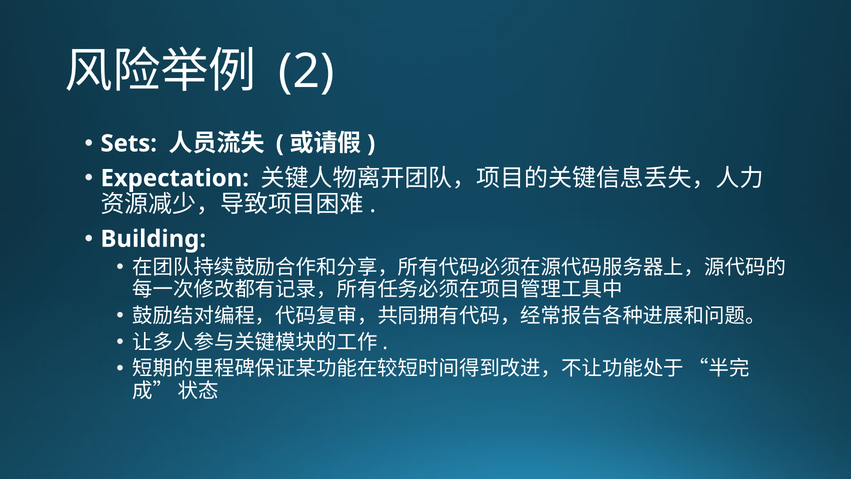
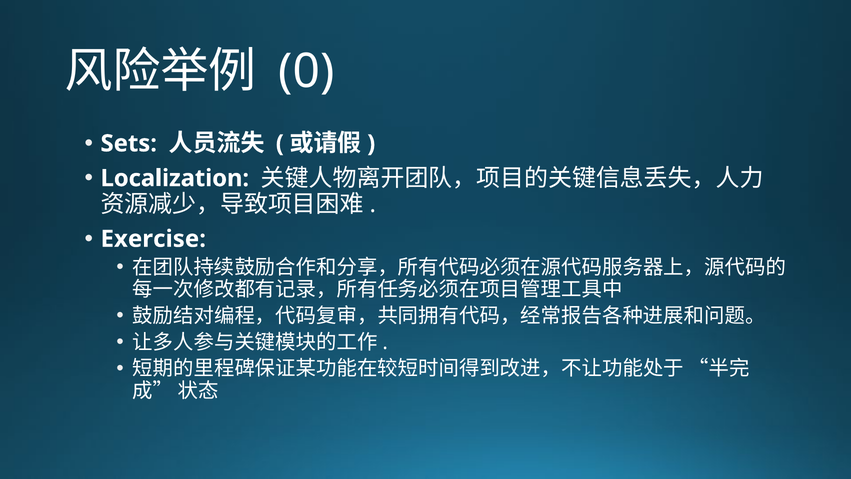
2: 2 -> 0
Expectation: Expectation -> Localization
Building: Building -> Exercise
